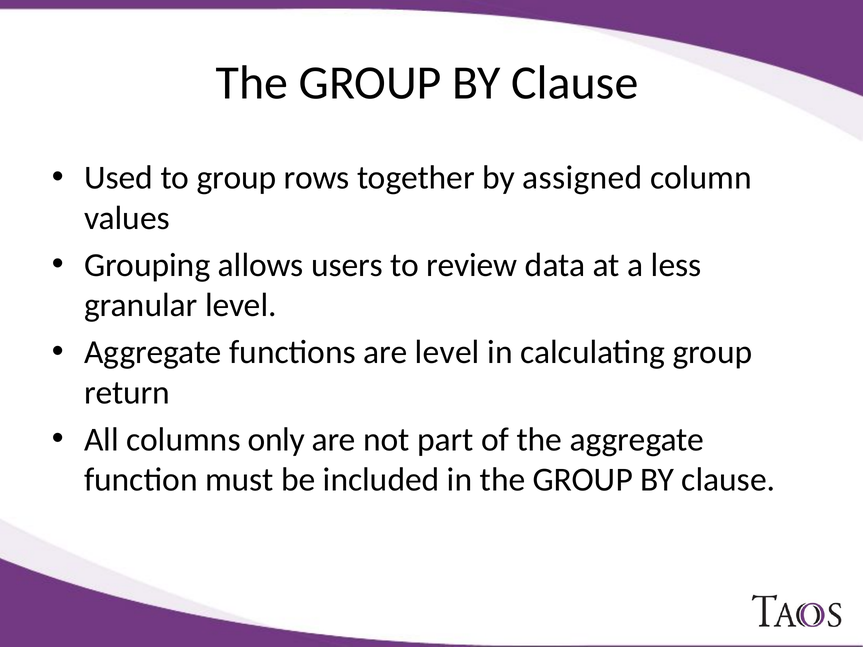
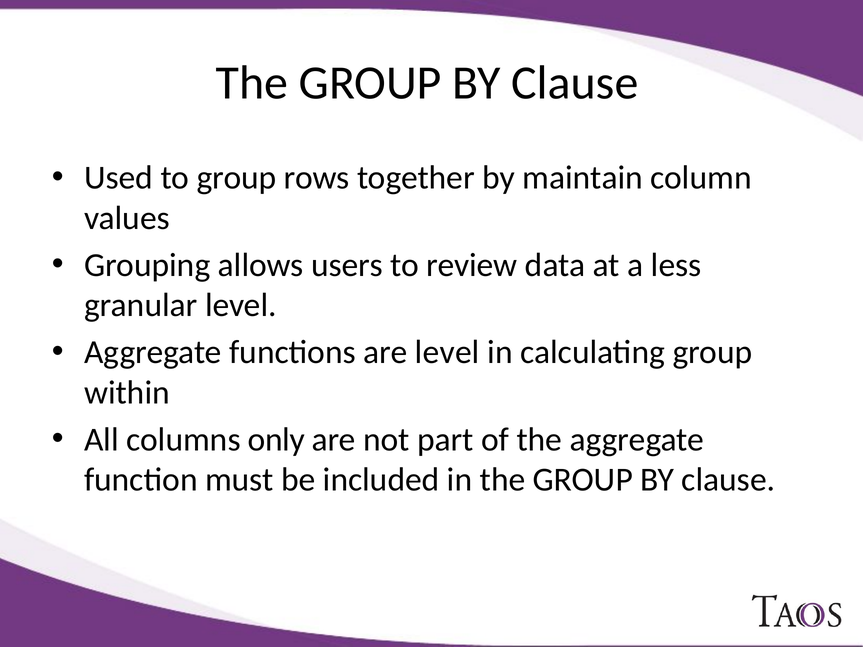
assigned: assigned -> maintain
return: return -> within
